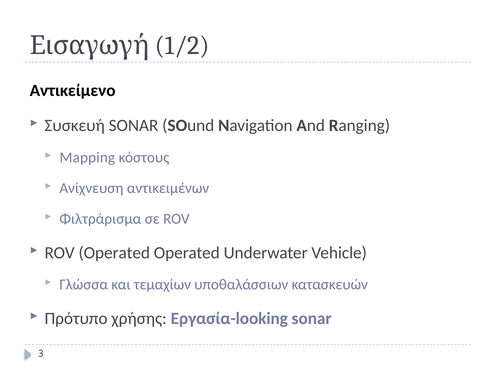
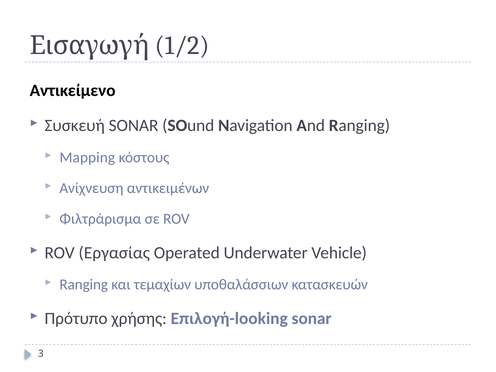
ROV Operated: Operated -> Εργασίας
Γλώσσα at (84, 285): Γλώσσα -> Ranging
Εργασία-looking: Εργασία-looking -> Επιλογή-looking
